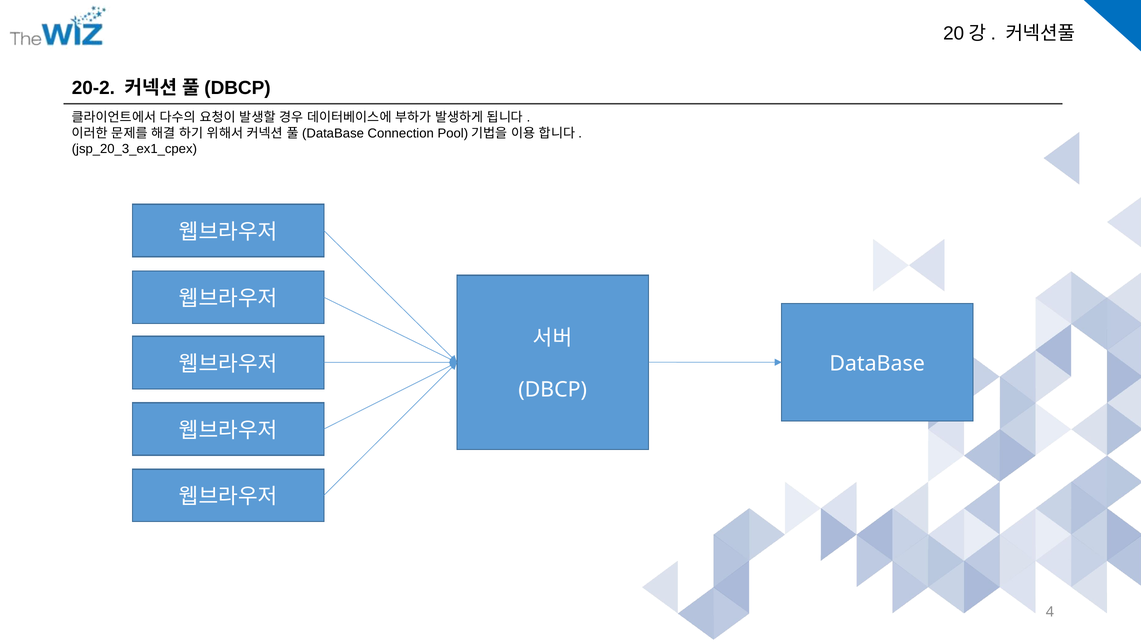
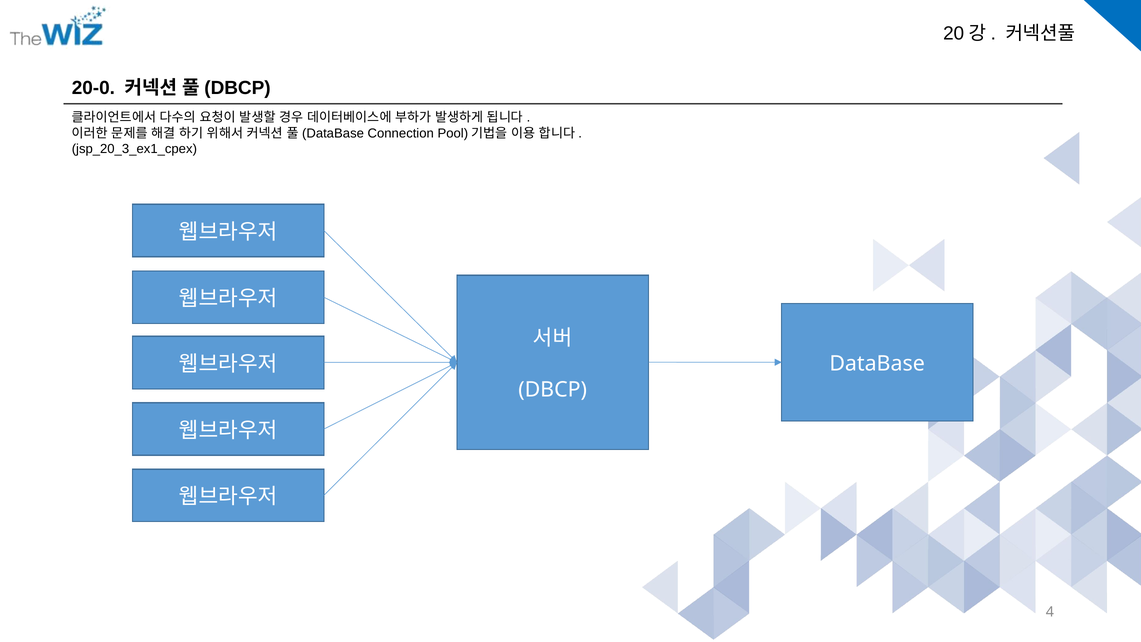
20-2: 20-2 -> 20-0
